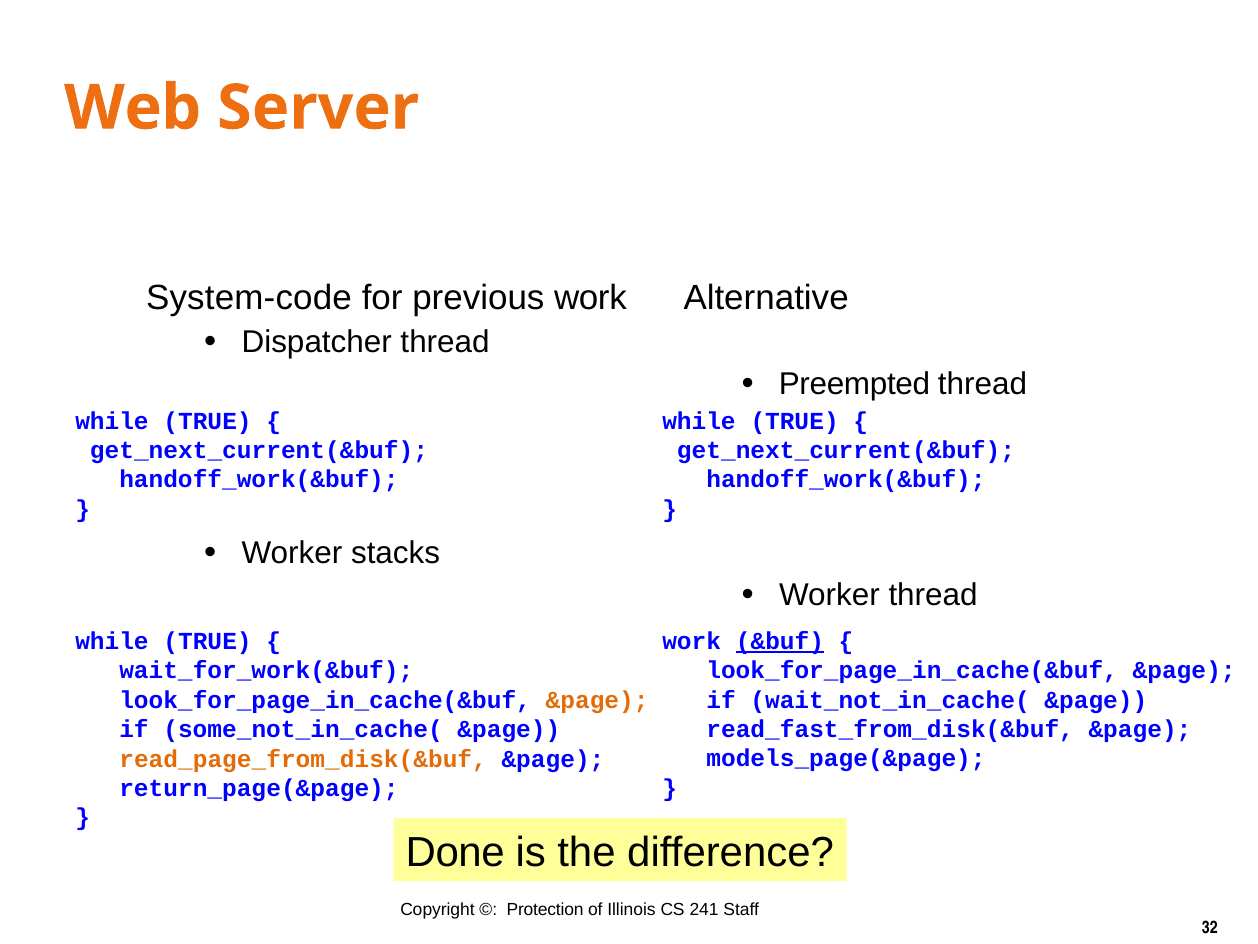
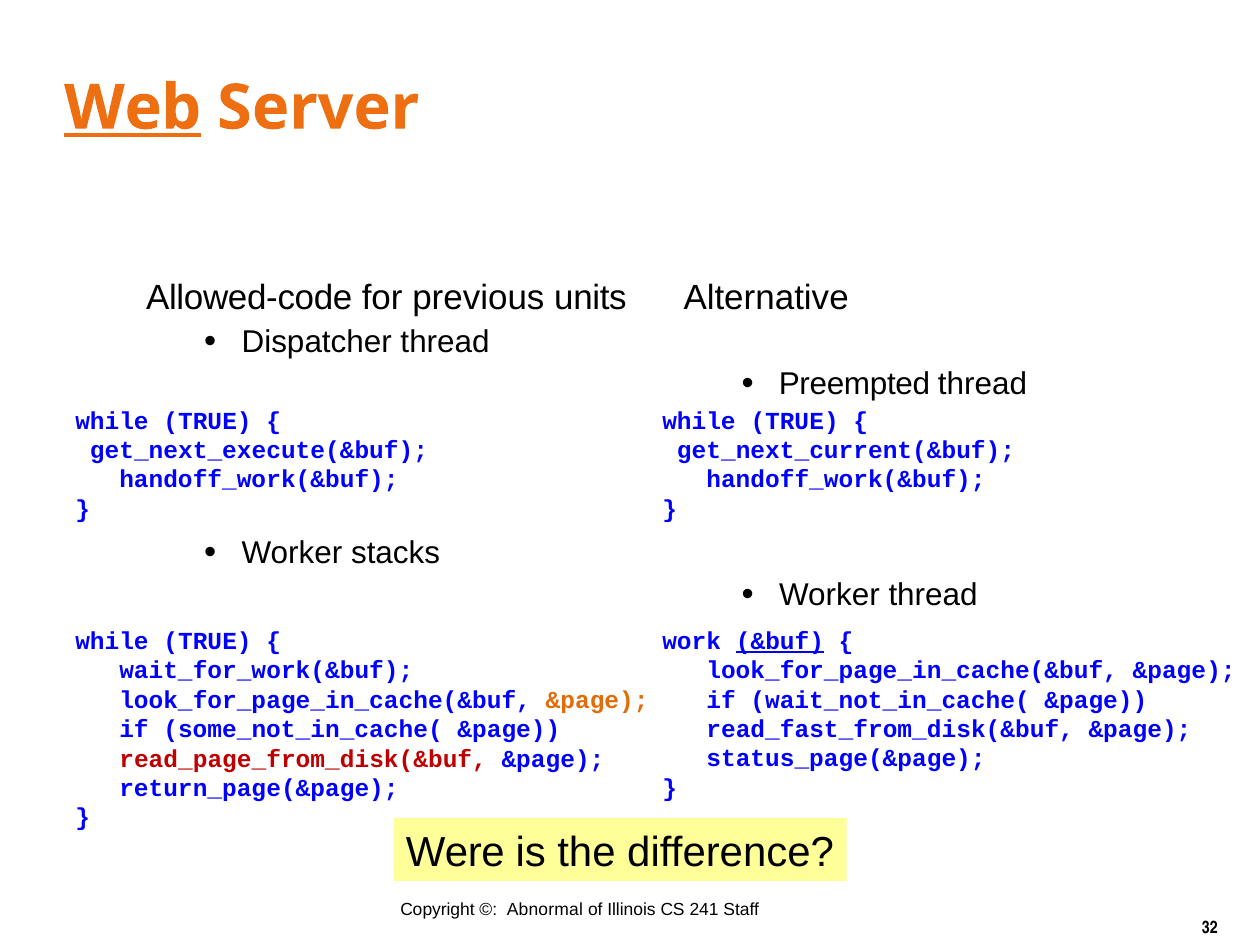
Web underline: none -> present
System-code: System-code -> Allowed-code
previous work: work -> units
get_next_current(&buf at (259, 450): get_next_current(&buf -> get_next_execute(&buf
models_page(&page: models_page(&page -> status_page(&page
read_page_from_disk(&buf colour: orange -> red
Done: Done -> Were
Protection: Protection -> Abnormal
